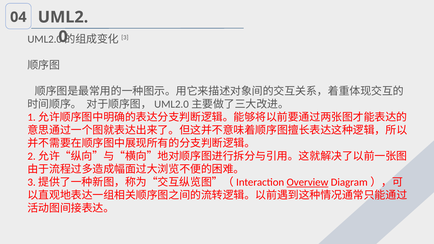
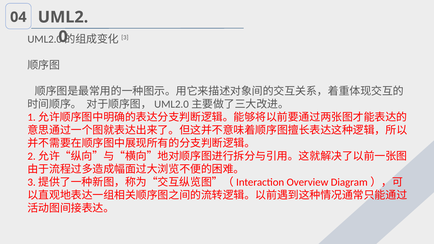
Overview underline: present -> none
